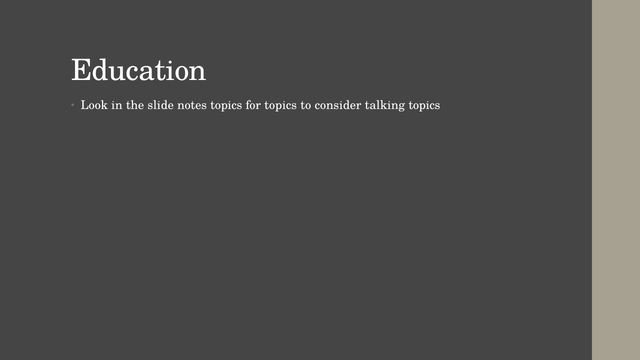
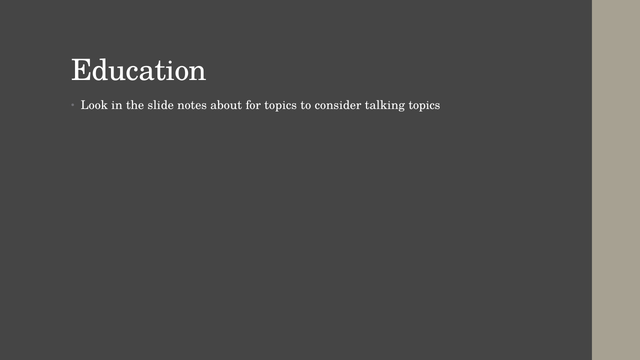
notes topics: topics -> about
